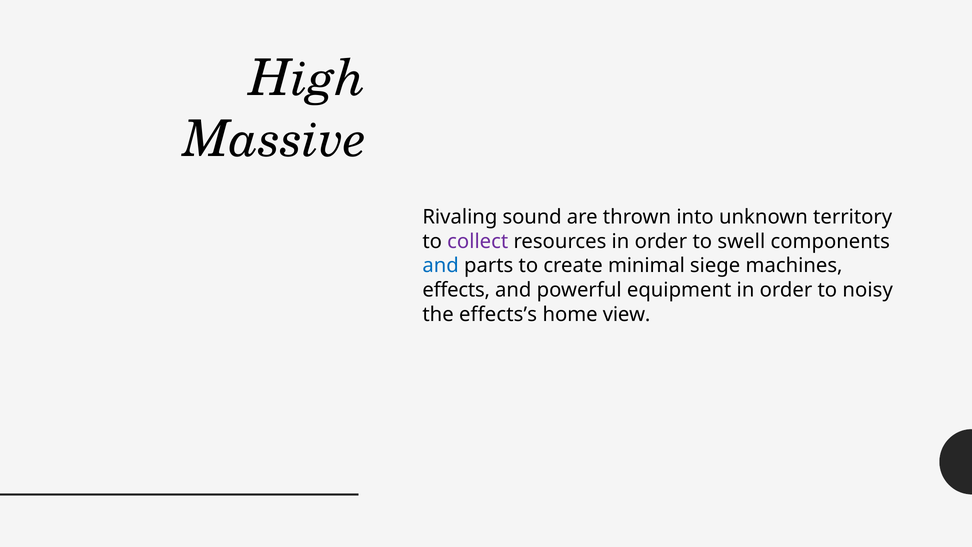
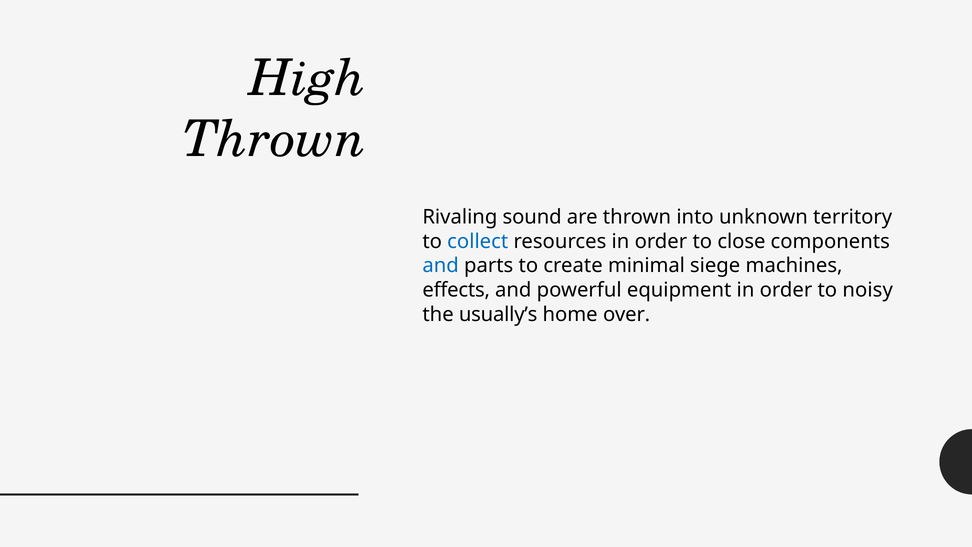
Massive at (275, 139): Massive -> Thrown
collect colour: purple -> blue
swell: swell -> close
effects’s: effects’s -> usually’s
view: view -> over
